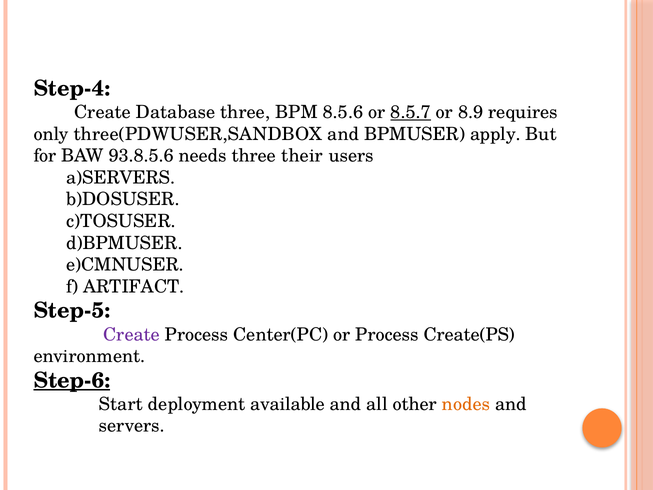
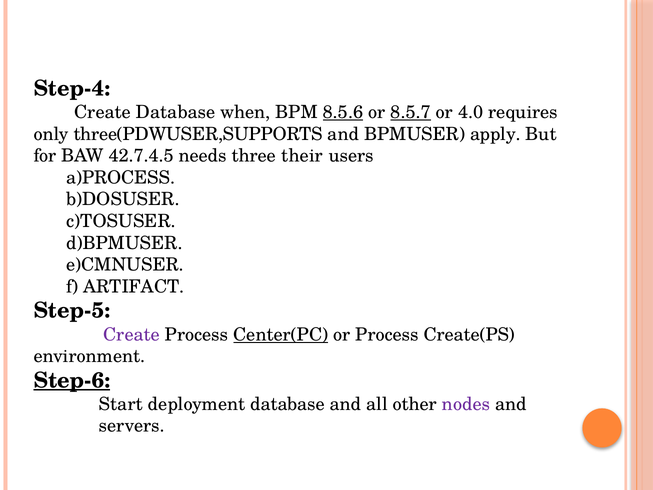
Database three: three -> when
8.5.6 underline: none -> present
8.9: 8.9 -> 4.0
three(PDWUSER,SANDBOX: three(PDWUSER,SANDBOX -> three(PDWUSER,SUPPORTS
93.8.5.6: 93.8.5.6 -> 42.7.4.5
a)SERVERS: a)SERVERS -> a)PROCESS
Center(PC underline: none -> present
deployment available: available -> database
nodes colour: orange -> purple
